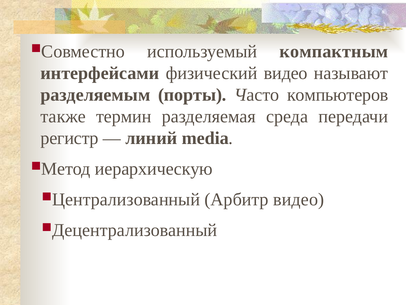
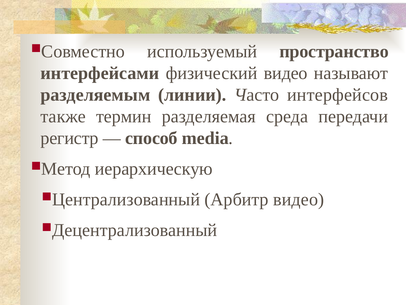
компактным: компактным -> пространство
порты: порты -> линии
компьютеров: компьютеров -> интерфейсов
линий: линий -> способ
